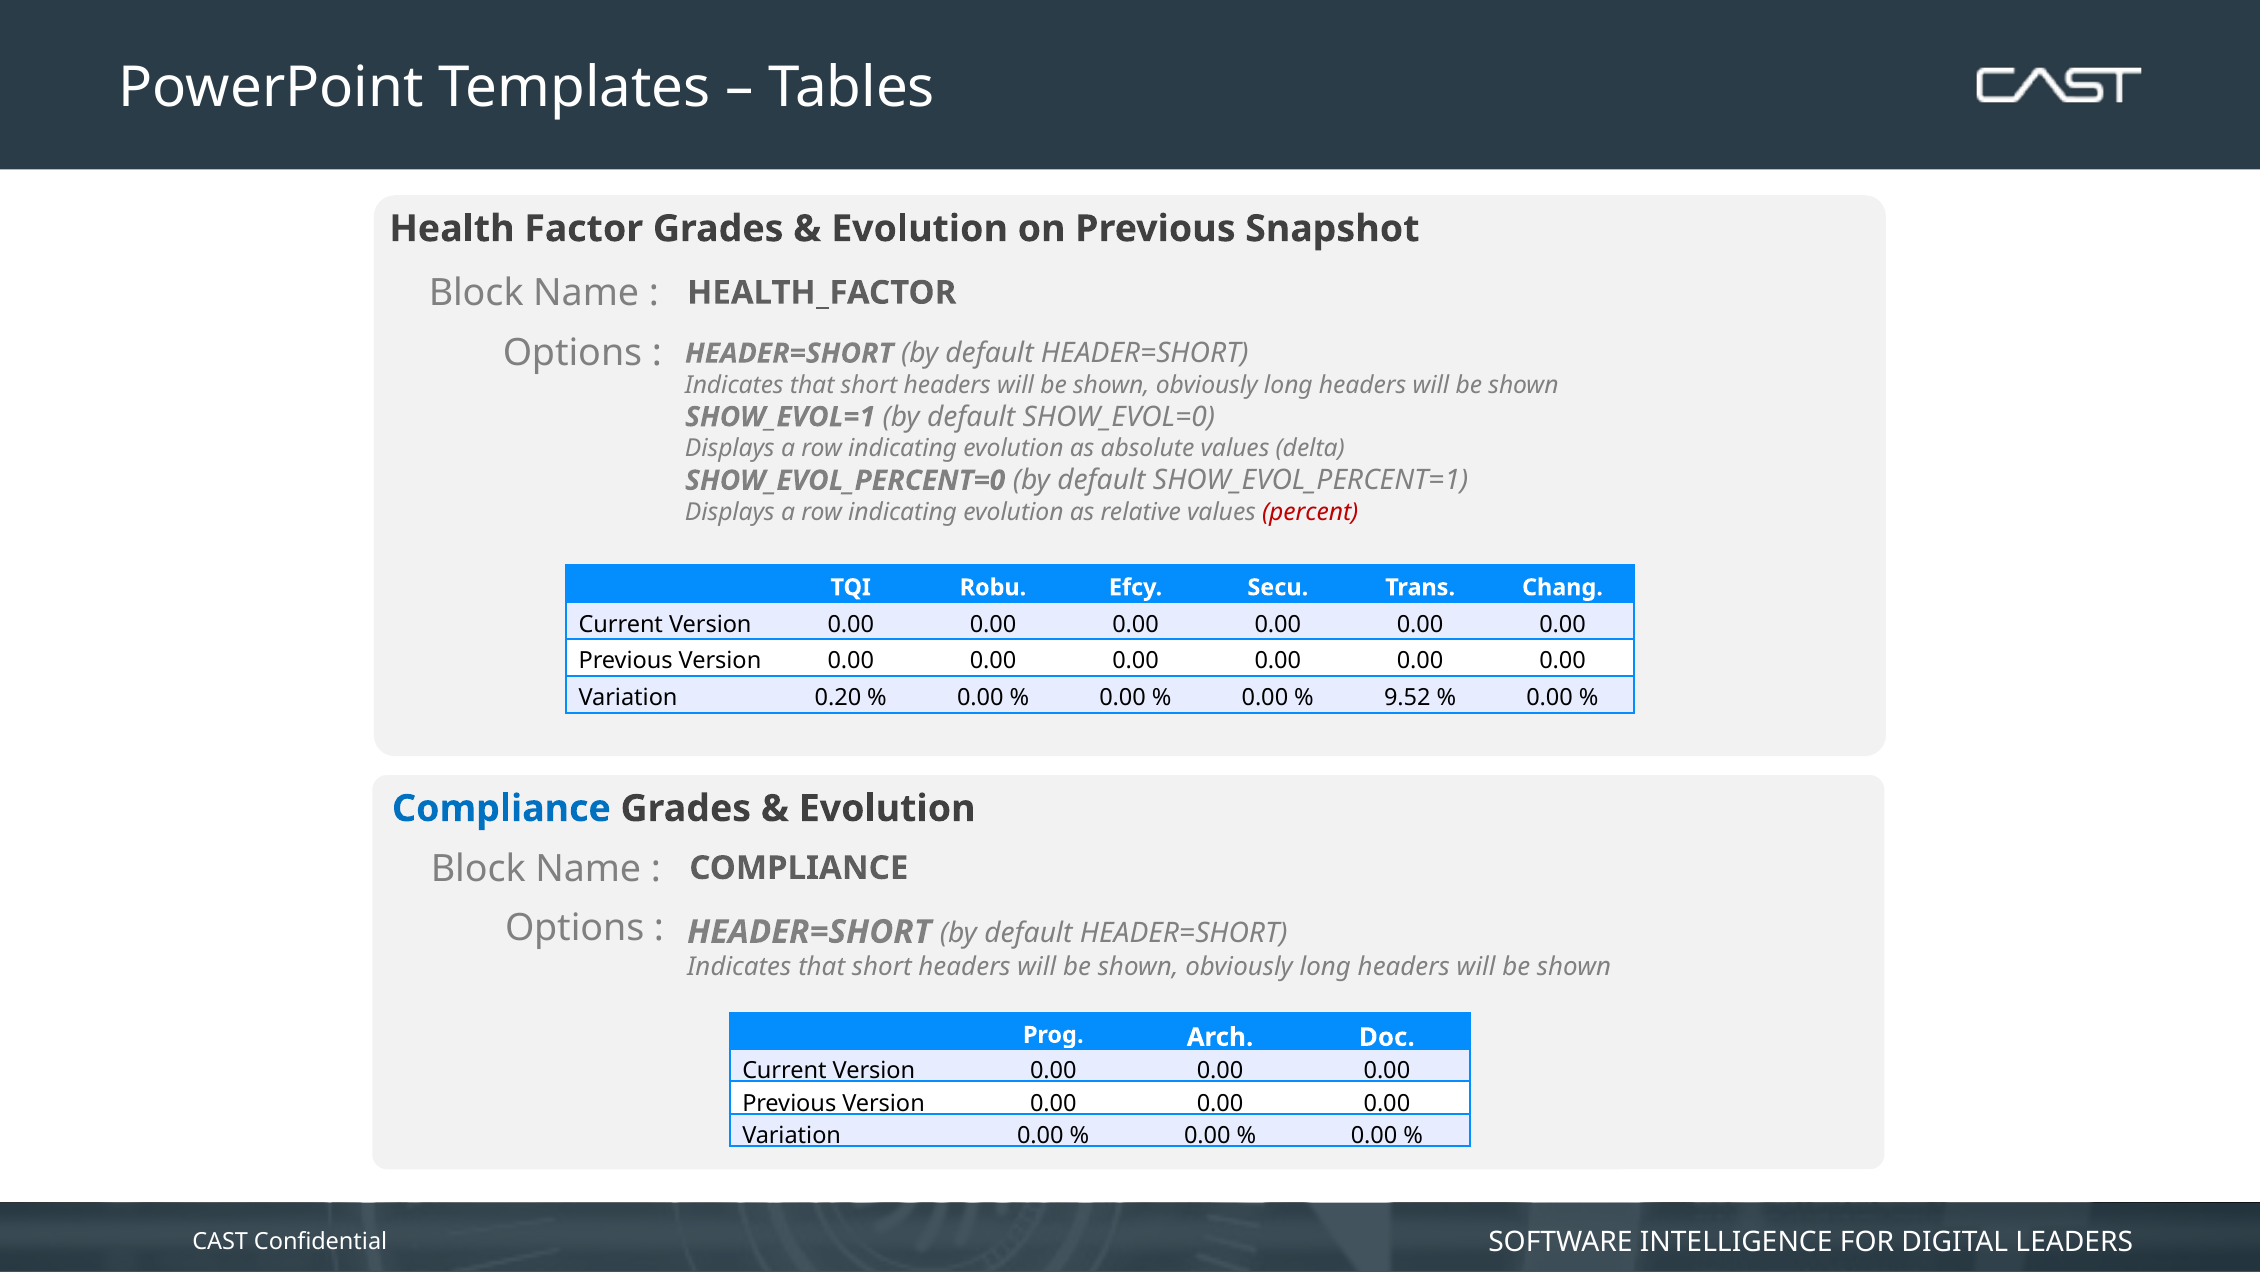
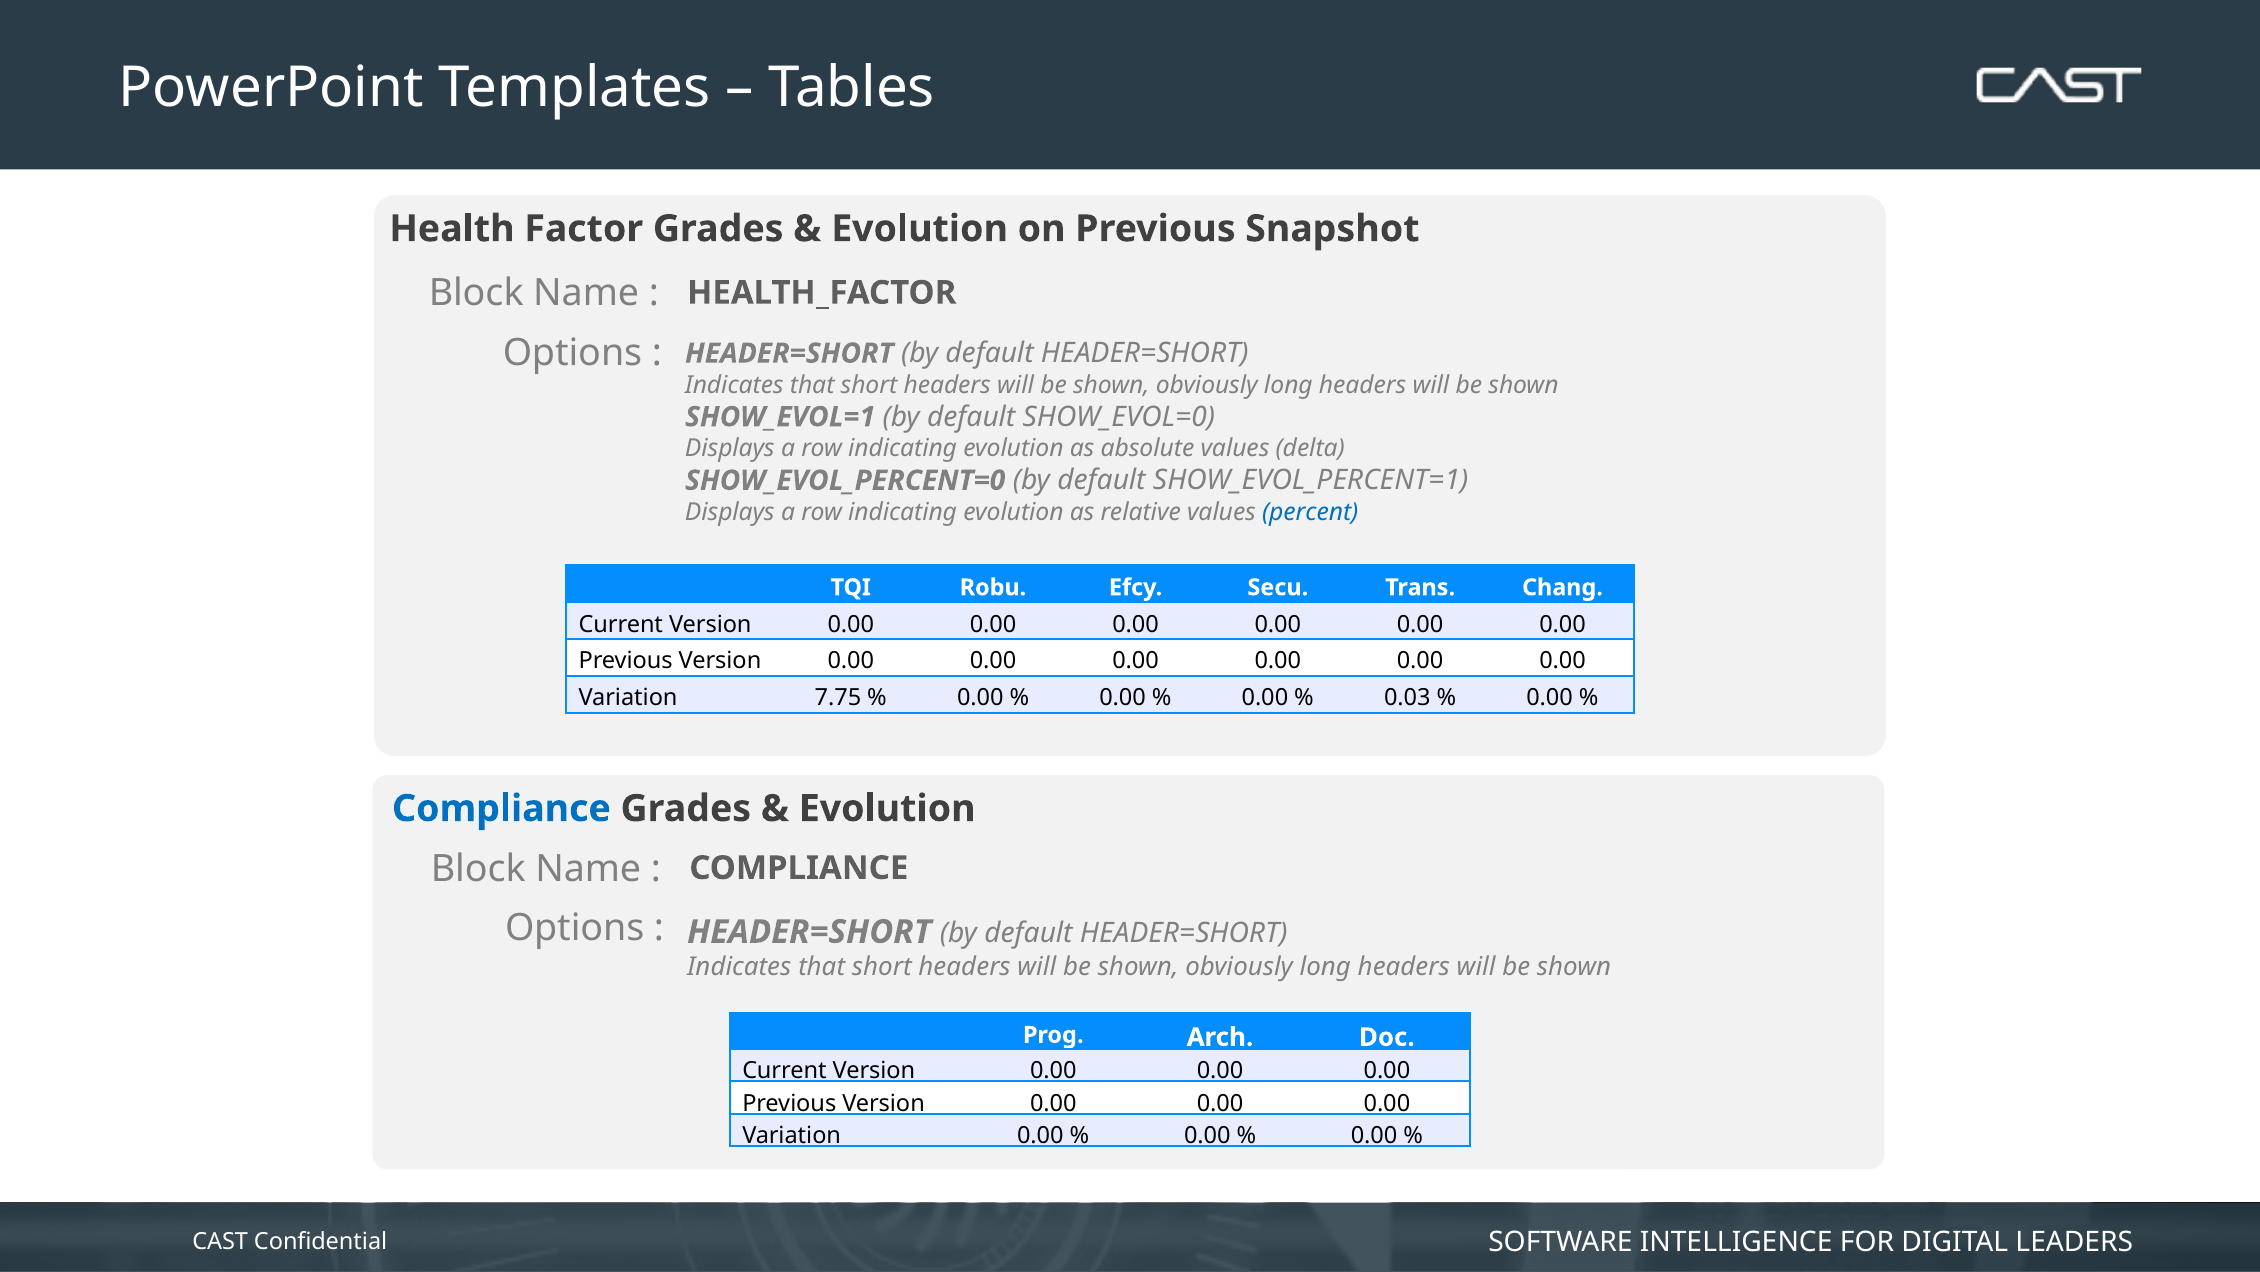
percent colour: red -> blue
0.20: 0.20 -> 7.75
9.52: 9.52 -> 0.03
